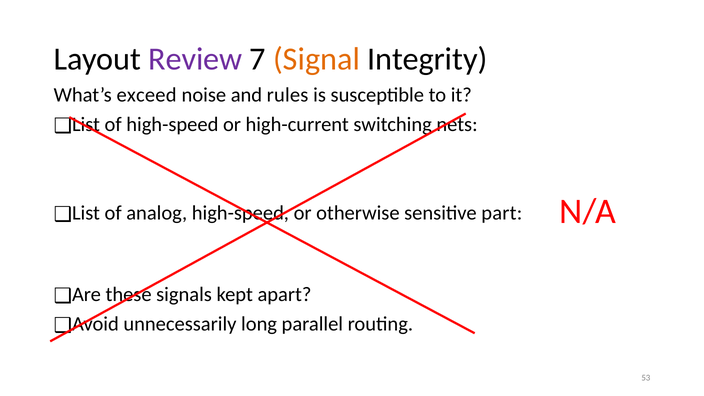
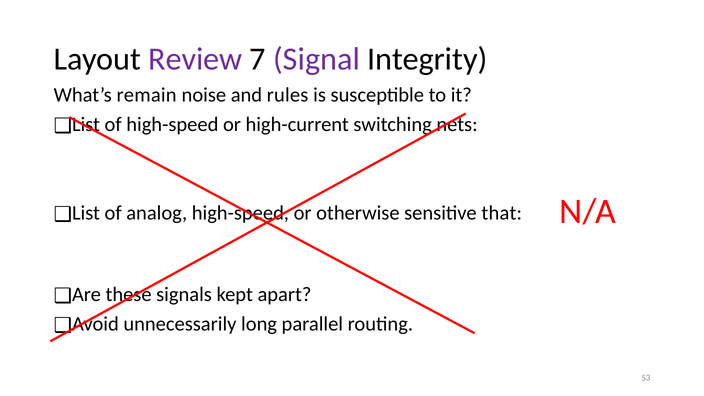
Signal colour: orange -> purple
exceed: exceed -> remain
part: part -> that
